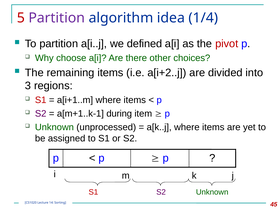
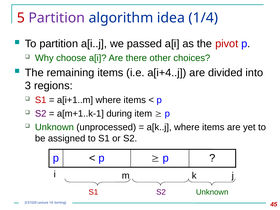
defined: defined -> passed
a[i+2..j: a[i+2..j -> a[i+4..j
